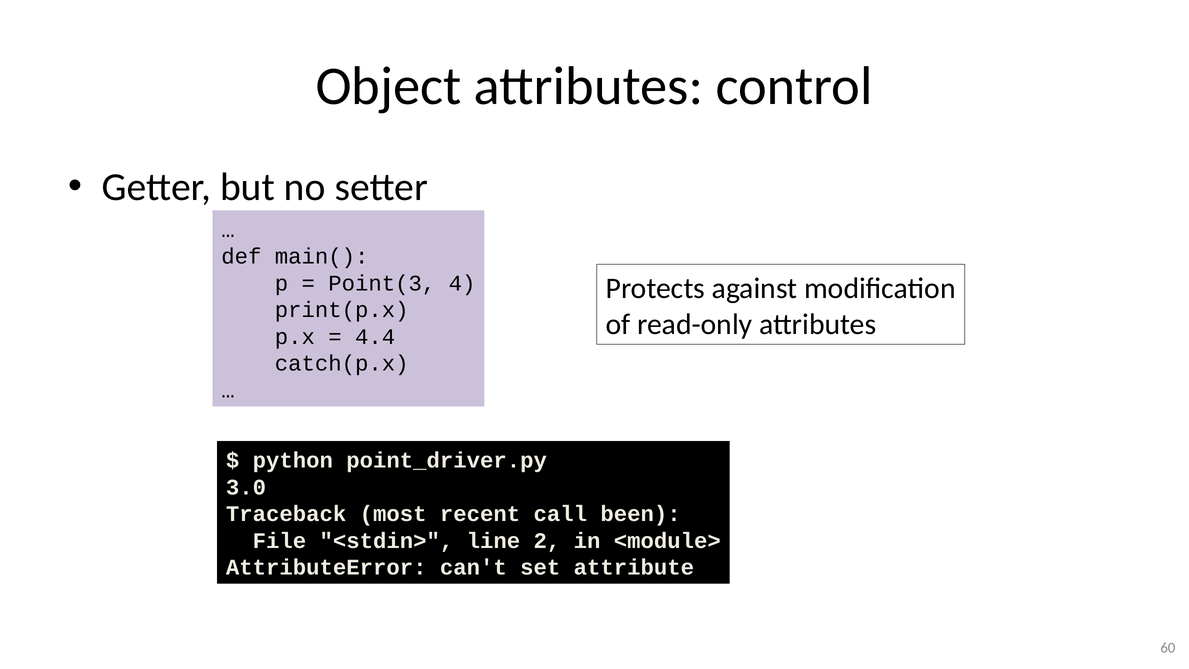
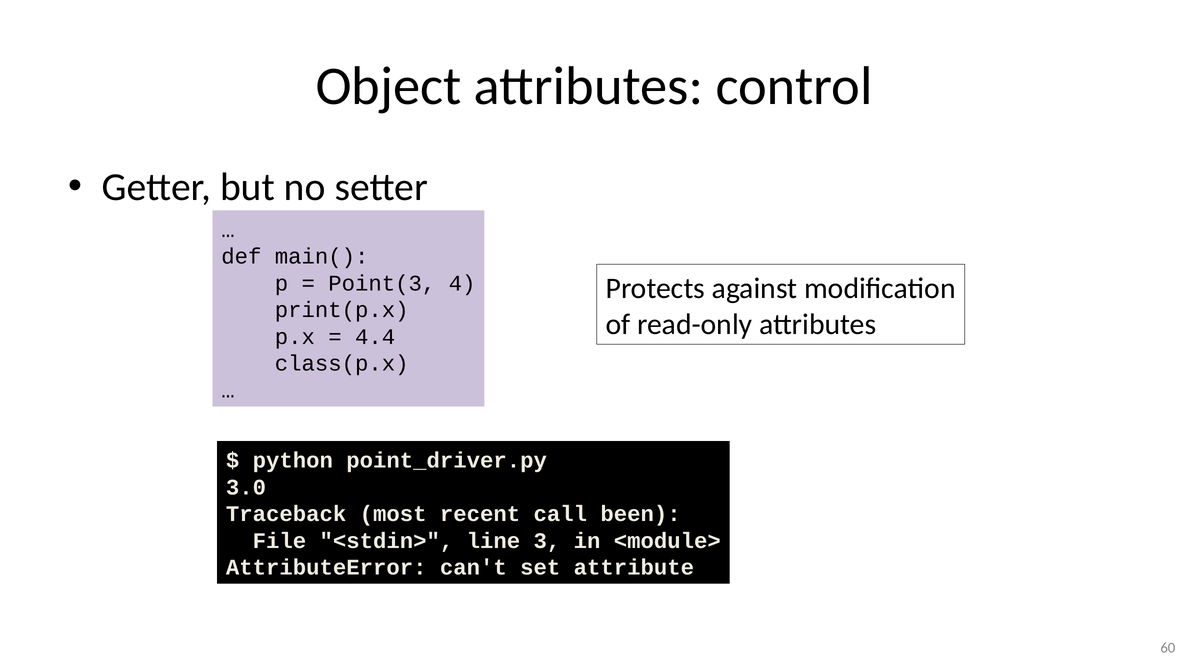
catch(p.x: catch(p.x -> class(p.x
2: 2 -> 3
